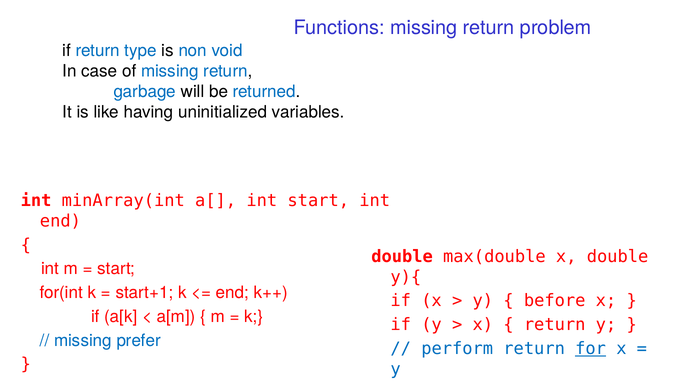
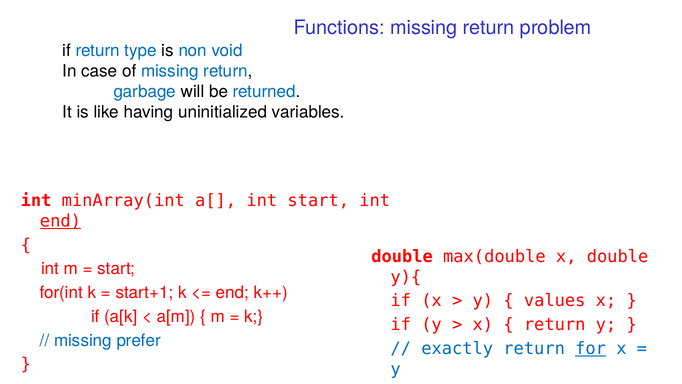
end at (60, 221) underline: none -> present
before: before -> values
perform: perform -> exactly
